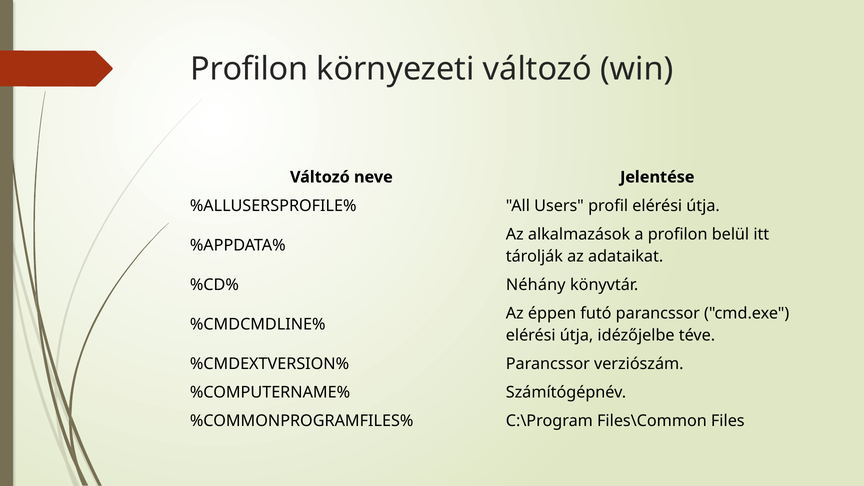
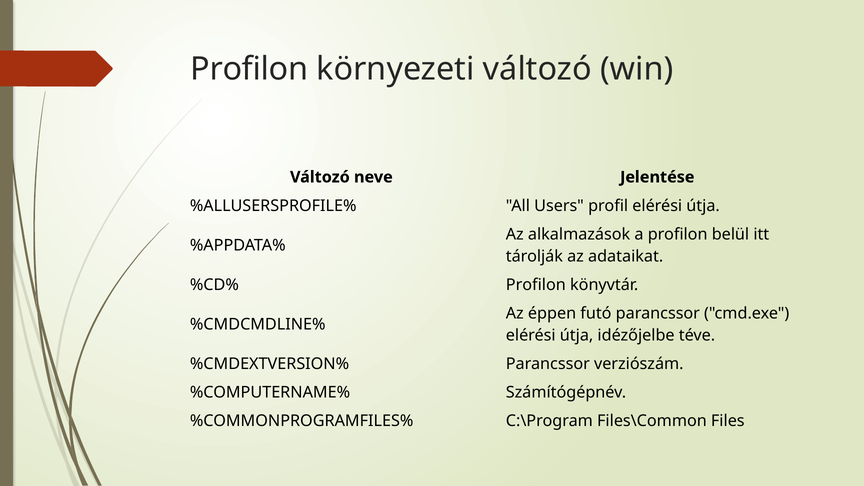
%CD% Néhány: Néhány -> Profilon
